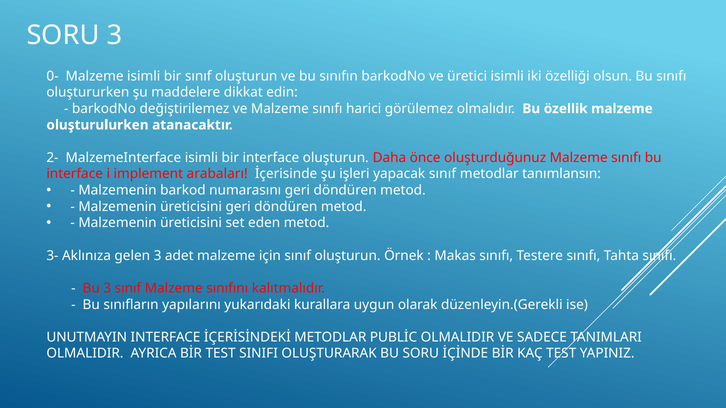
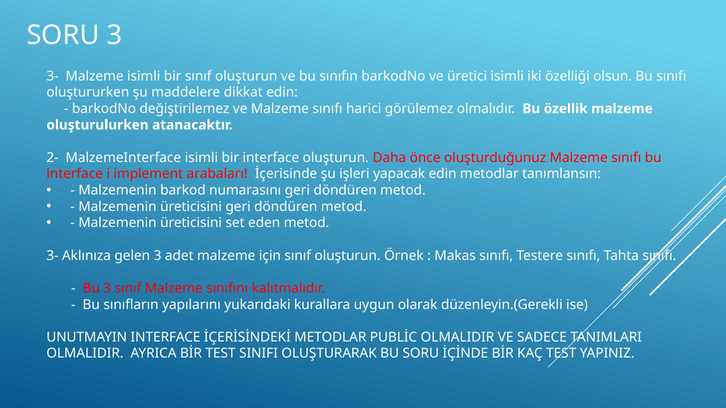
0- at (52, 76): 0- -> 3-
yapacak sınıf: sınıf -> edin
